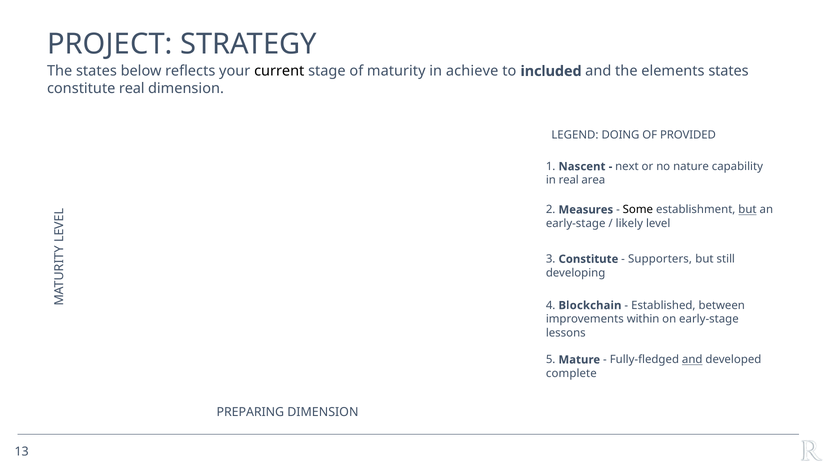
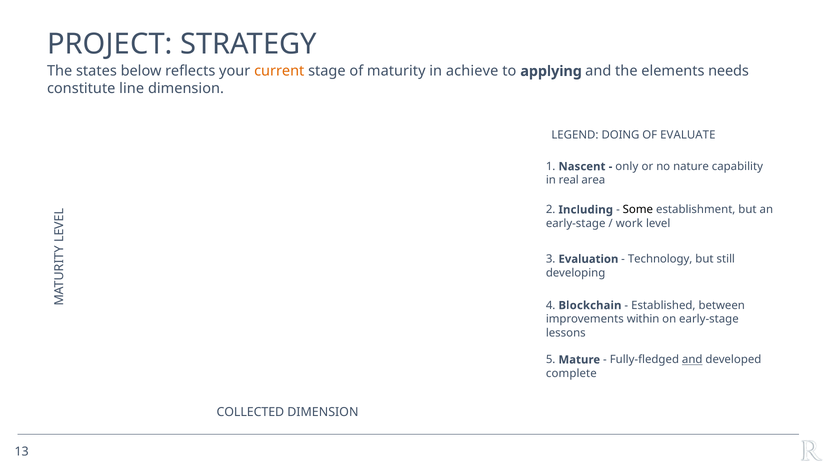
current colour: black -> orange
included: included -> applying
elements states: states -> needs
constitute real: real -> line
PROVIDED: PROVIDED -> EVALUATE
next: next -> only
Measures: Measures -> Including
but at (747, 210) underline: present -> none
likely: likely -> work
3 Constitute: Constitute -> Evaluation
Supporters: Supporters -> Technology
PREPARING: PREPARING -> COLLECTED
